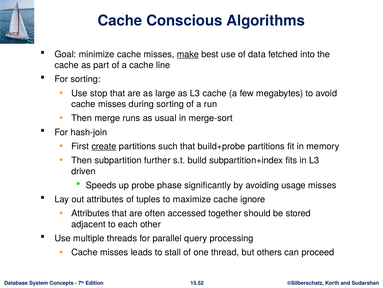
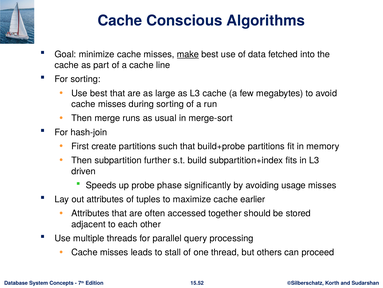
Use stop: stop -> best
create underline: present -> none
ignore: ignore -> earlier
